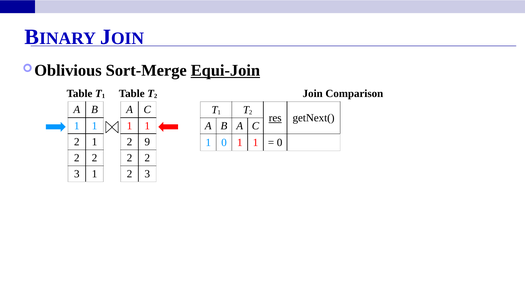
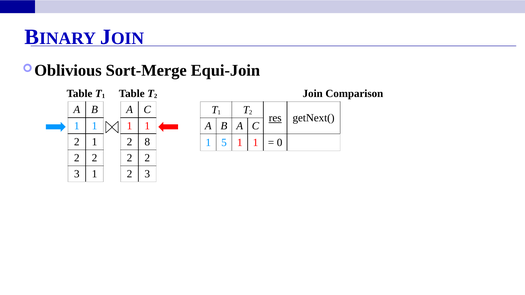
Equi-Join underline: present -> none
9: 9 -> 8
1 0: 0 -> 5
